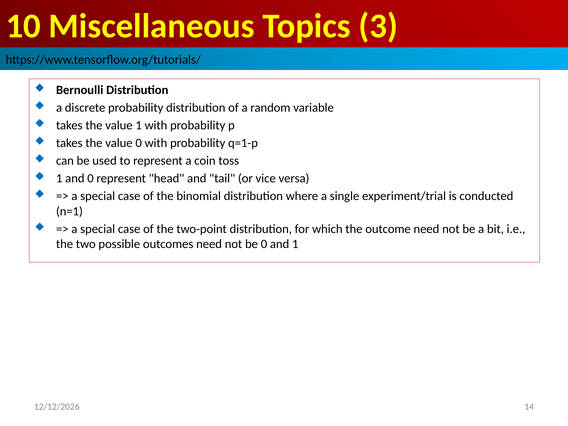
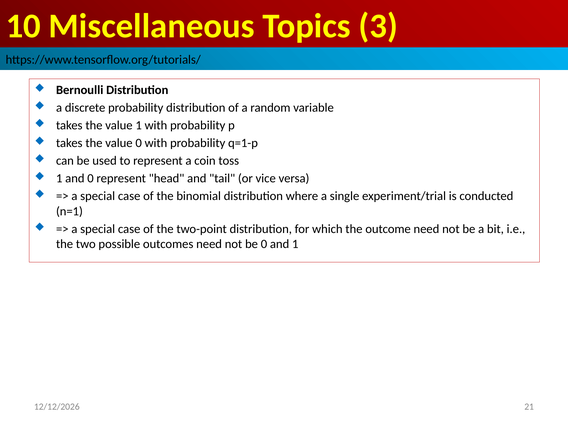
14: 14 -> 21
